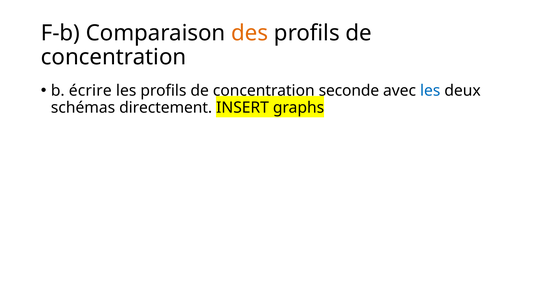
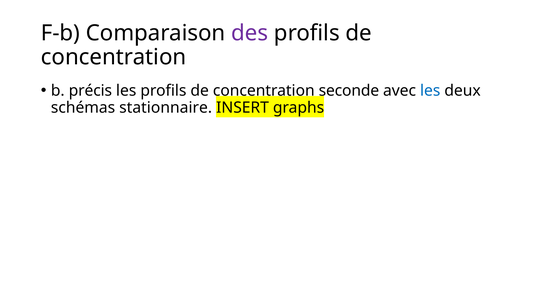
des colour: orange -> purple
écrire: écrire -> précis
directement: directement -> stationnaire
